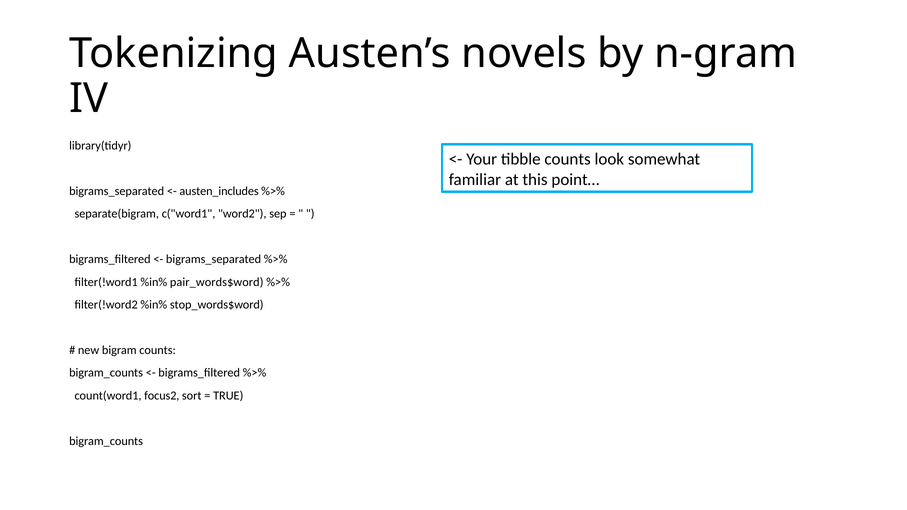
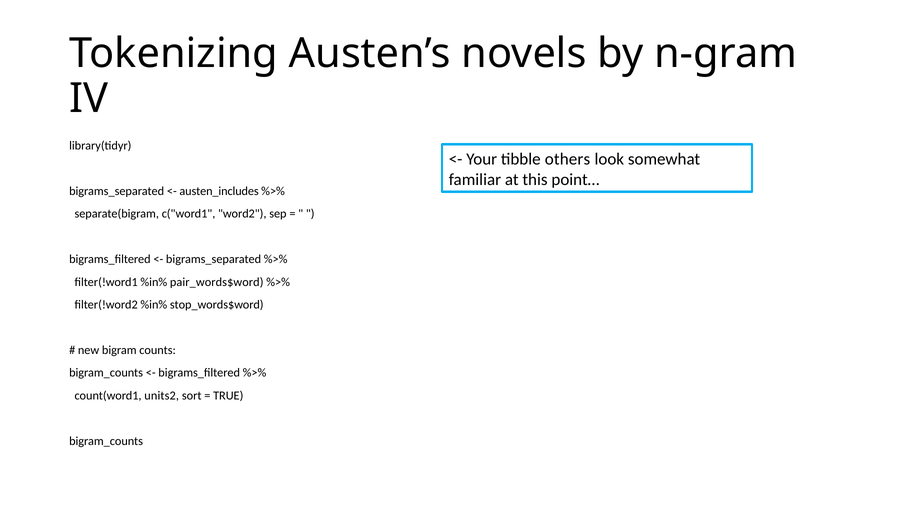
tibble counts: counts -> others
focus2: focus2 -> units2
